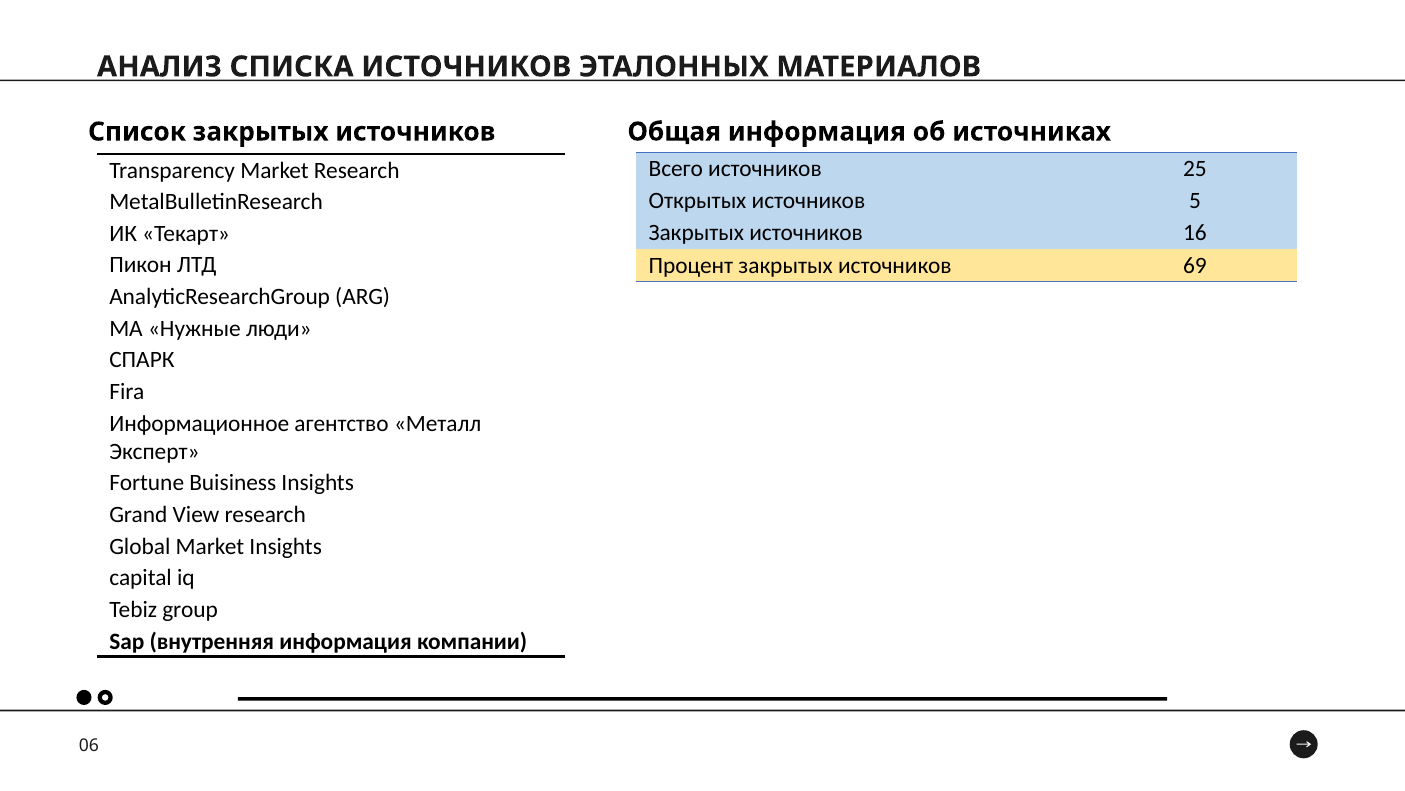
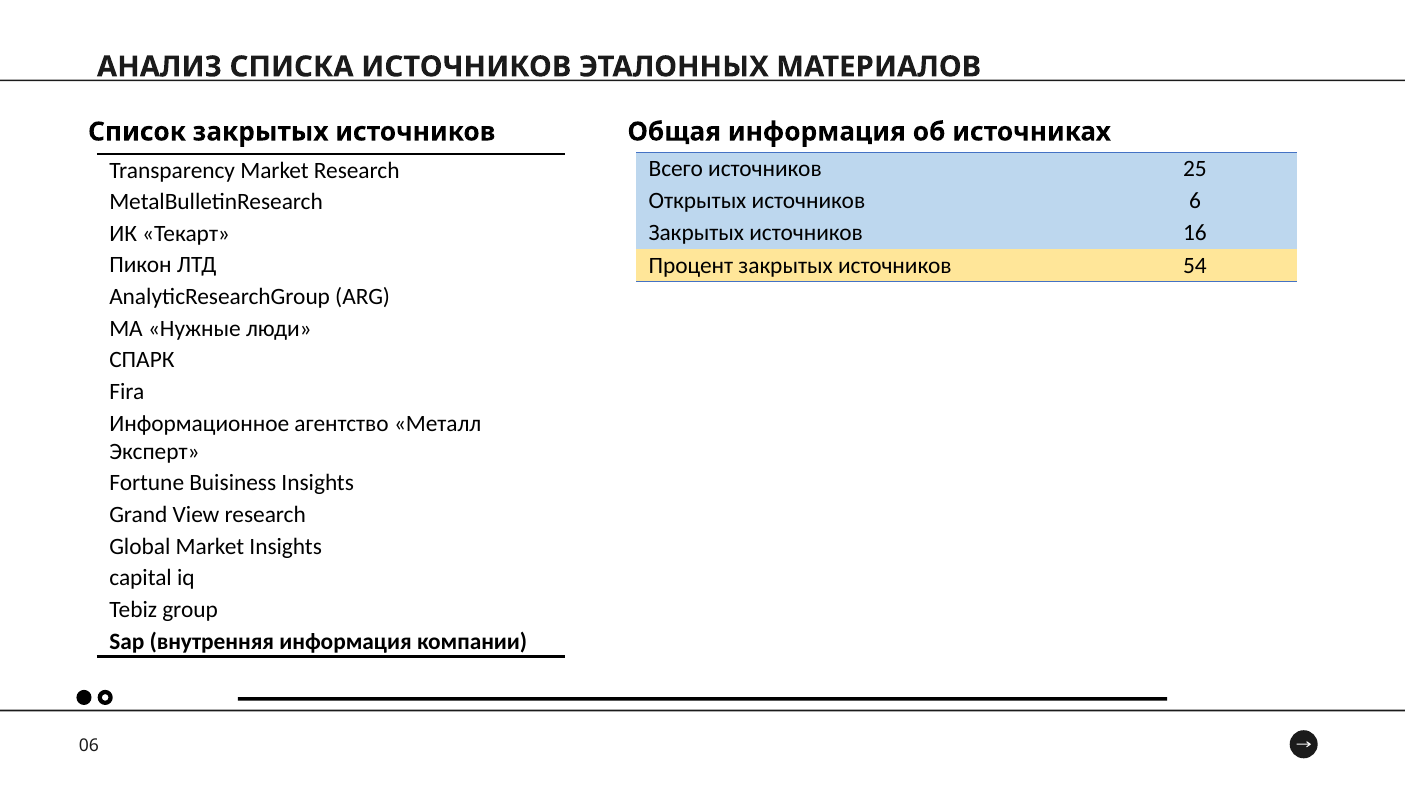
5: 5 -> 6
69: 69 -> 54
